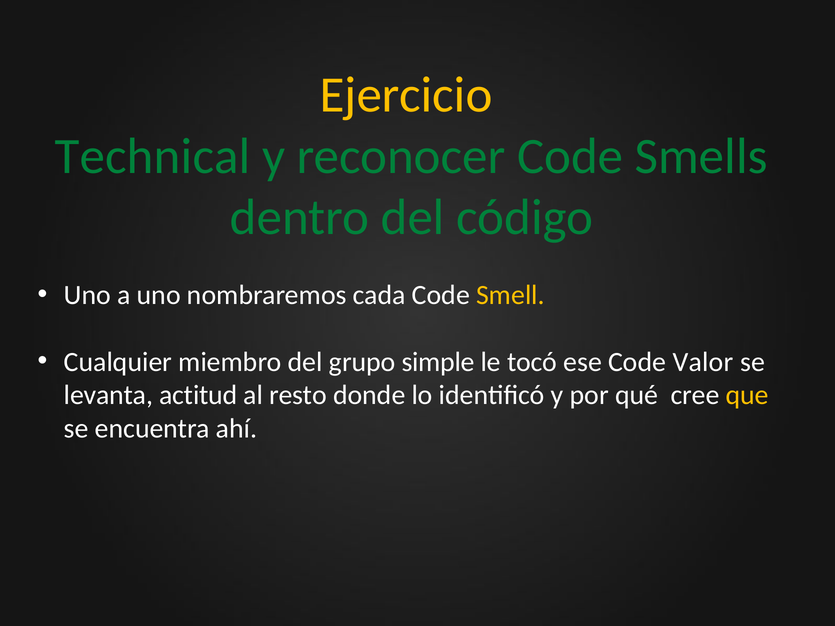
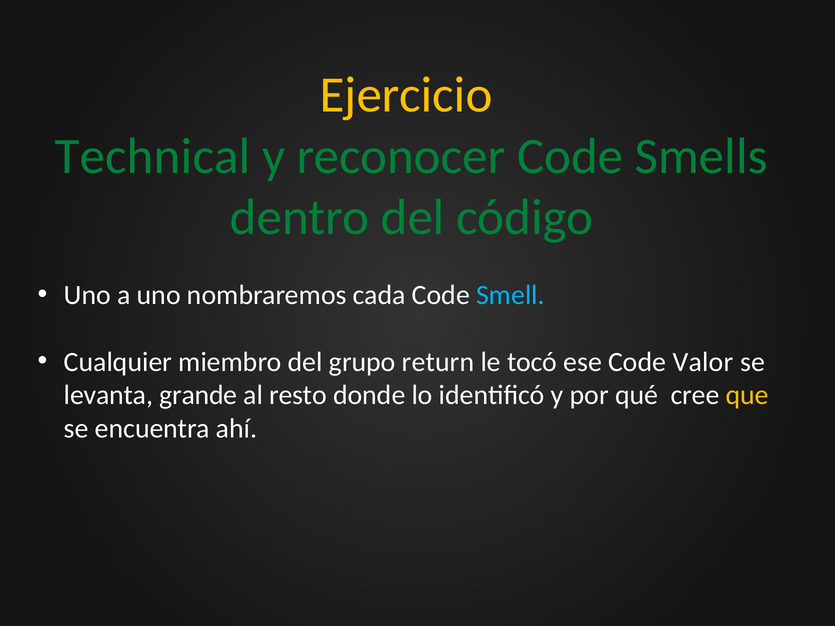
Smell colour: yellow -> light blue
simple: simple -> return
actitud: actitud -> grande
